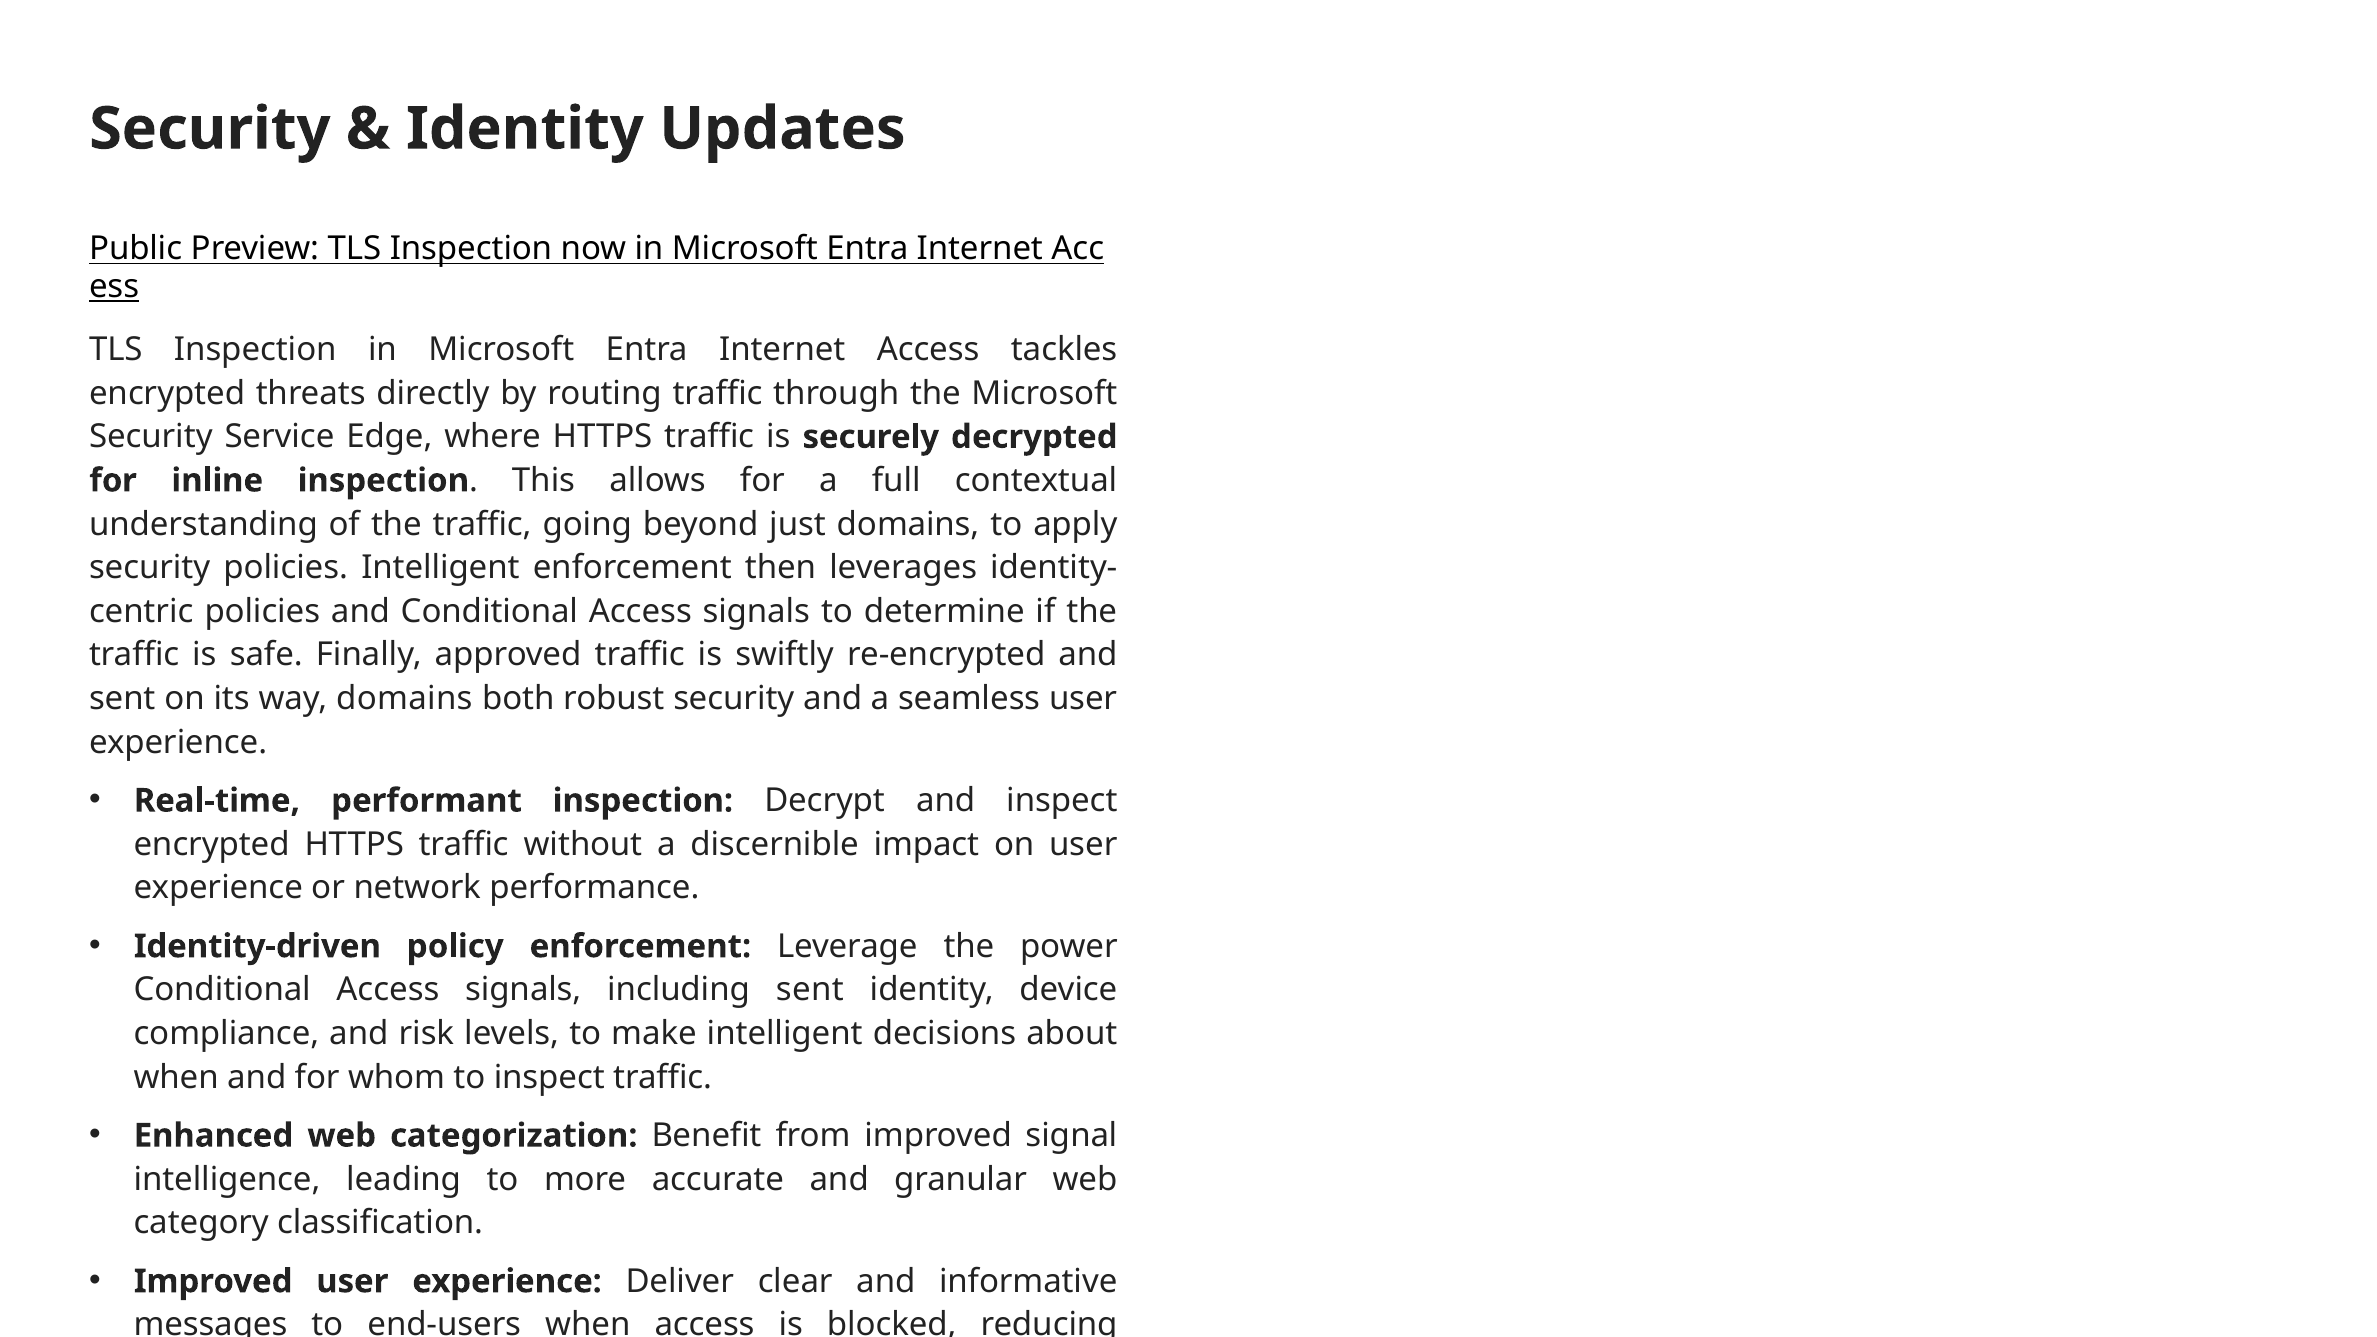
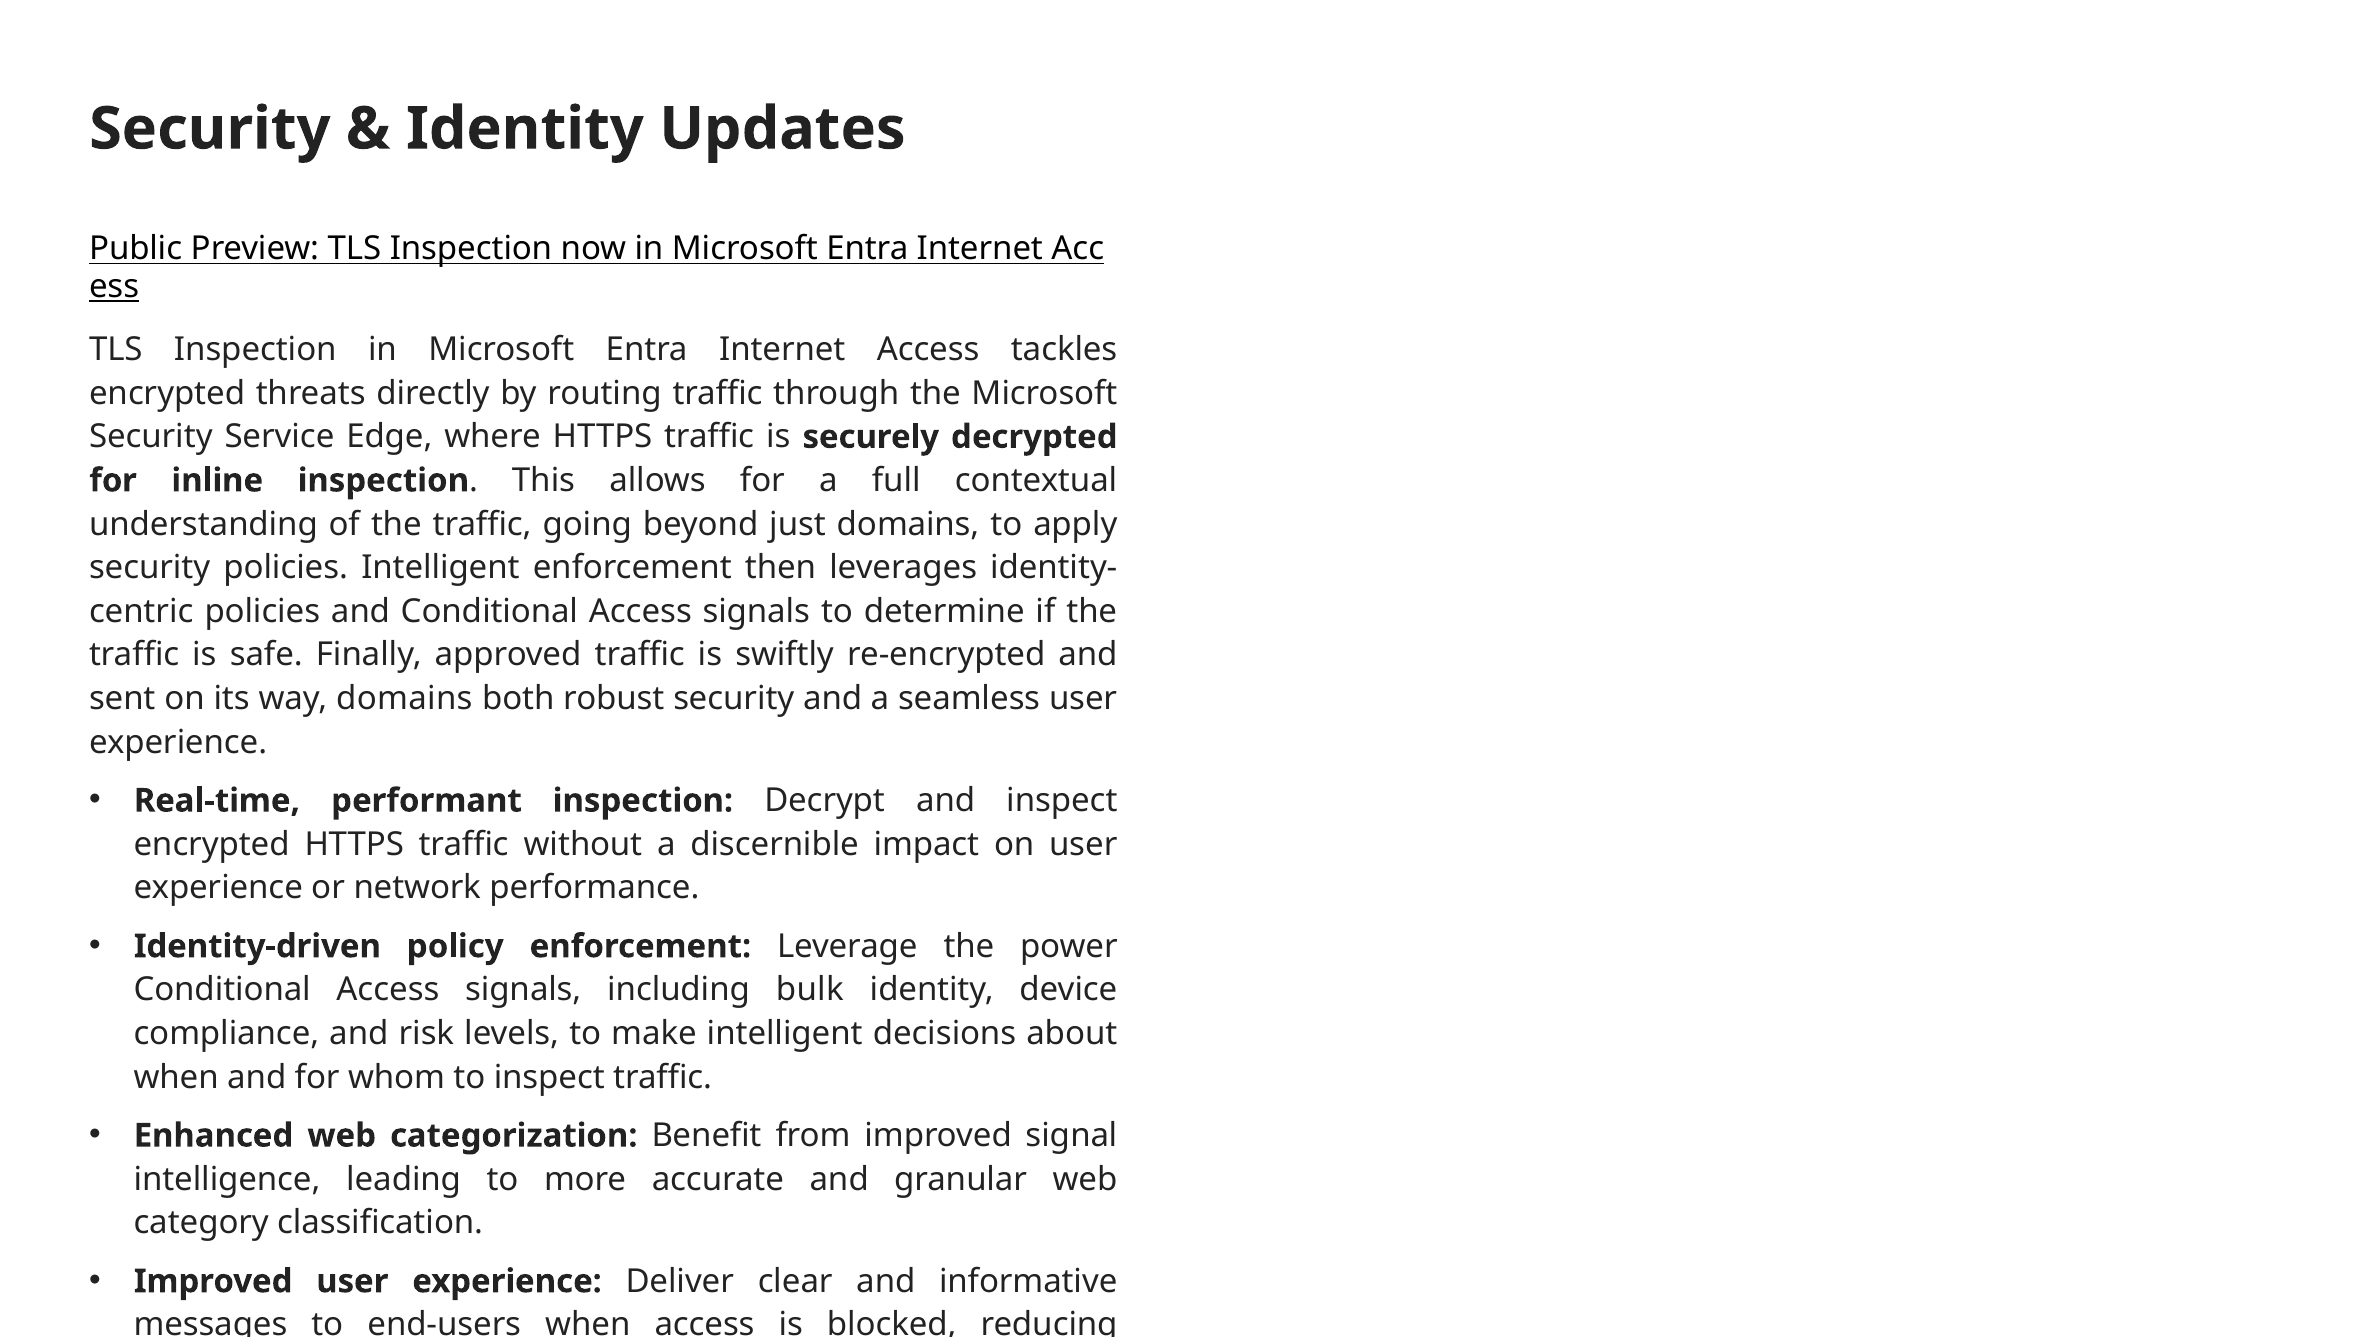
including sent: sent -> bulk
